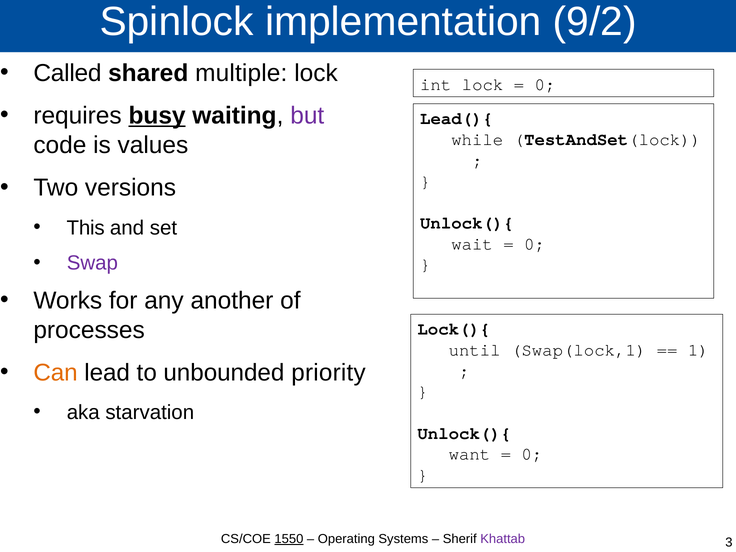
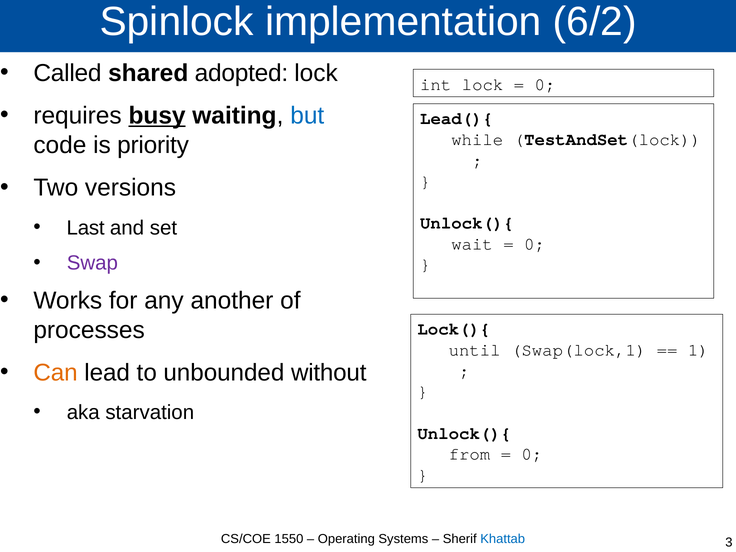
9/2: 9/2 -> 6/2
multiple: multiple -> adopted
but colour: purple -> blue
values: values -> priority
This: This -> Last
priority: priority -> without
want: want -> from
1550 underline: present -> none
Khattab colour: purple -> blue
